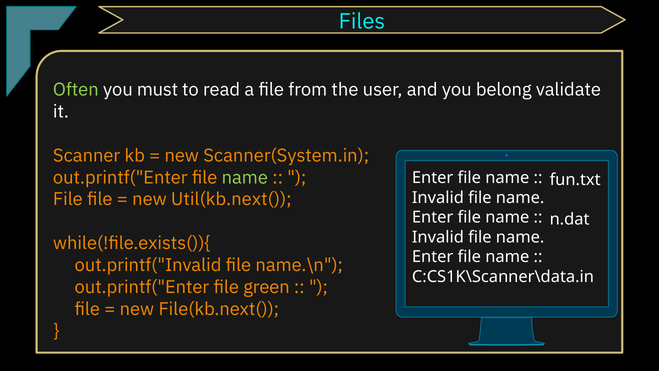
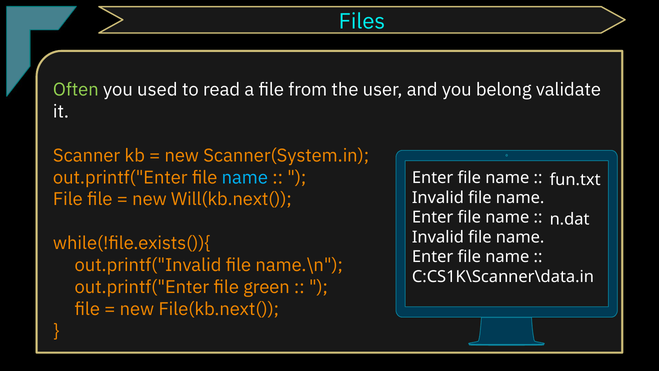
must: must -> used
name at (245, 177) colour: light green -> light blue
Util(kb.next(: Util(kb.next( -> Will(kb.next(
